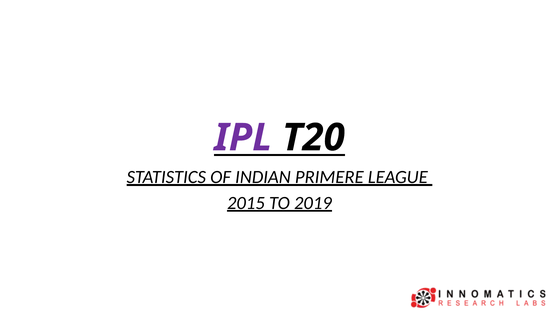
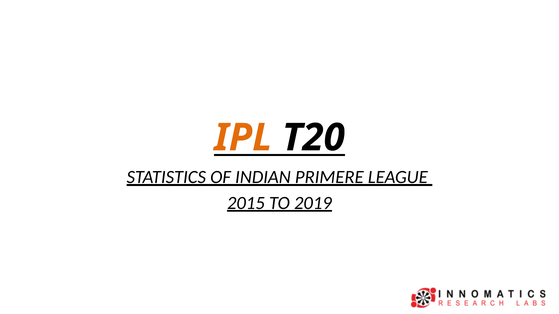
IPL colour: purple -> orange
